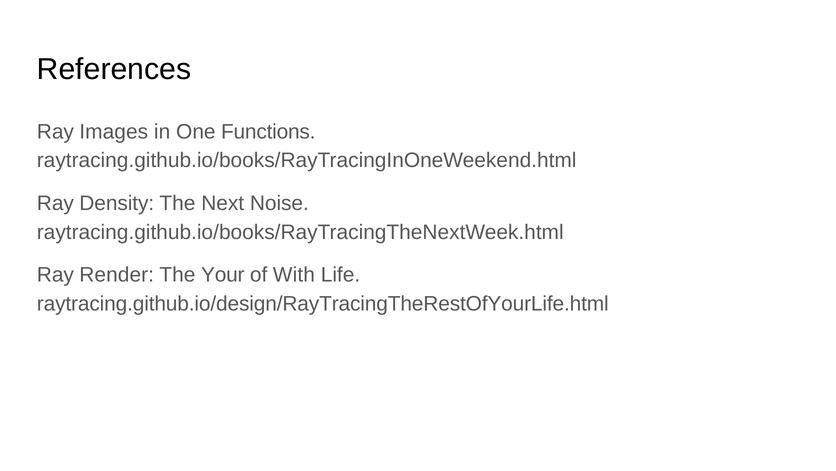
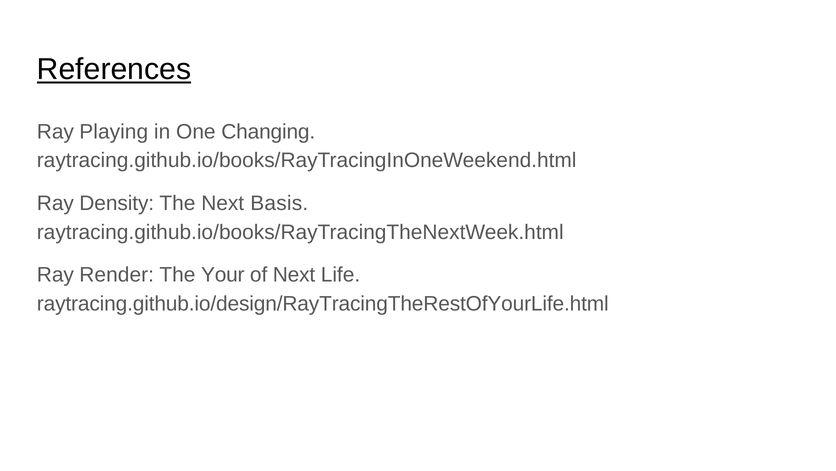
References underline: none -> present
Images: Images -> Playing
Functions: Functions -> Changing
Noise: Noise -> Basis
of With: With -> Next
